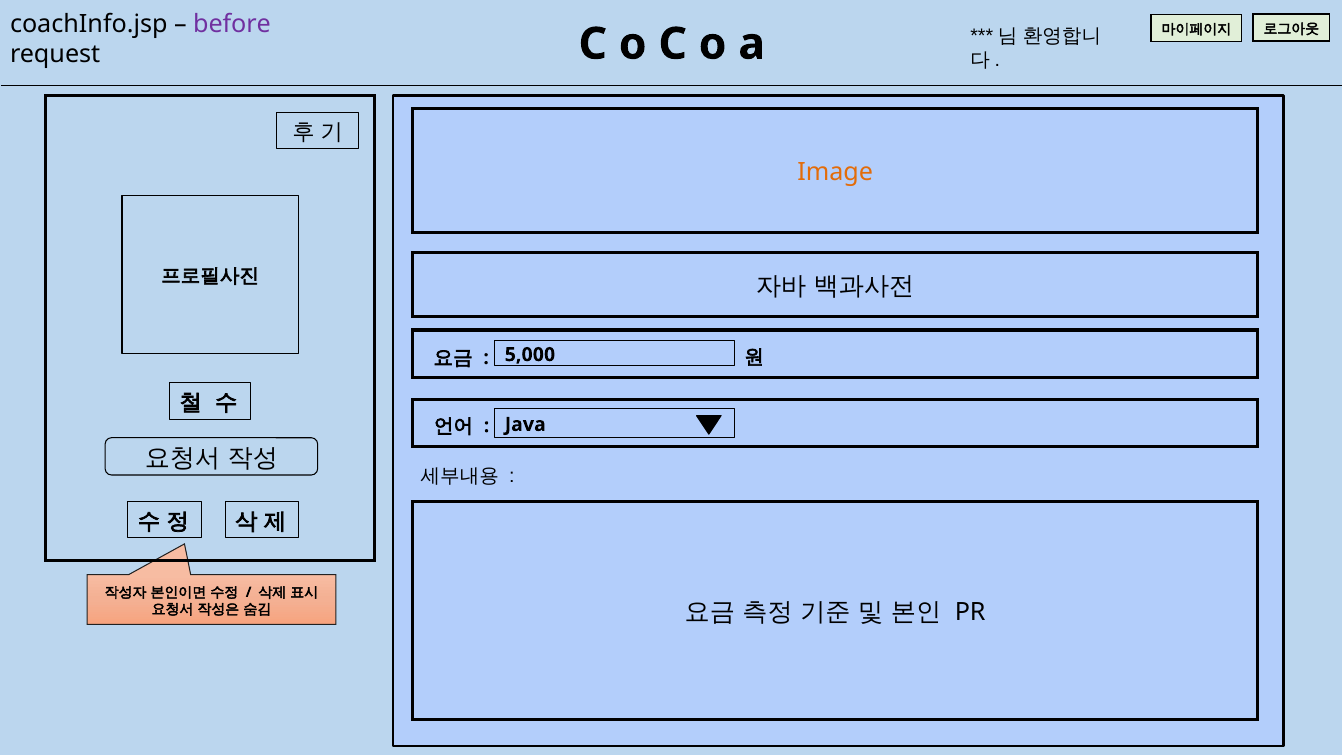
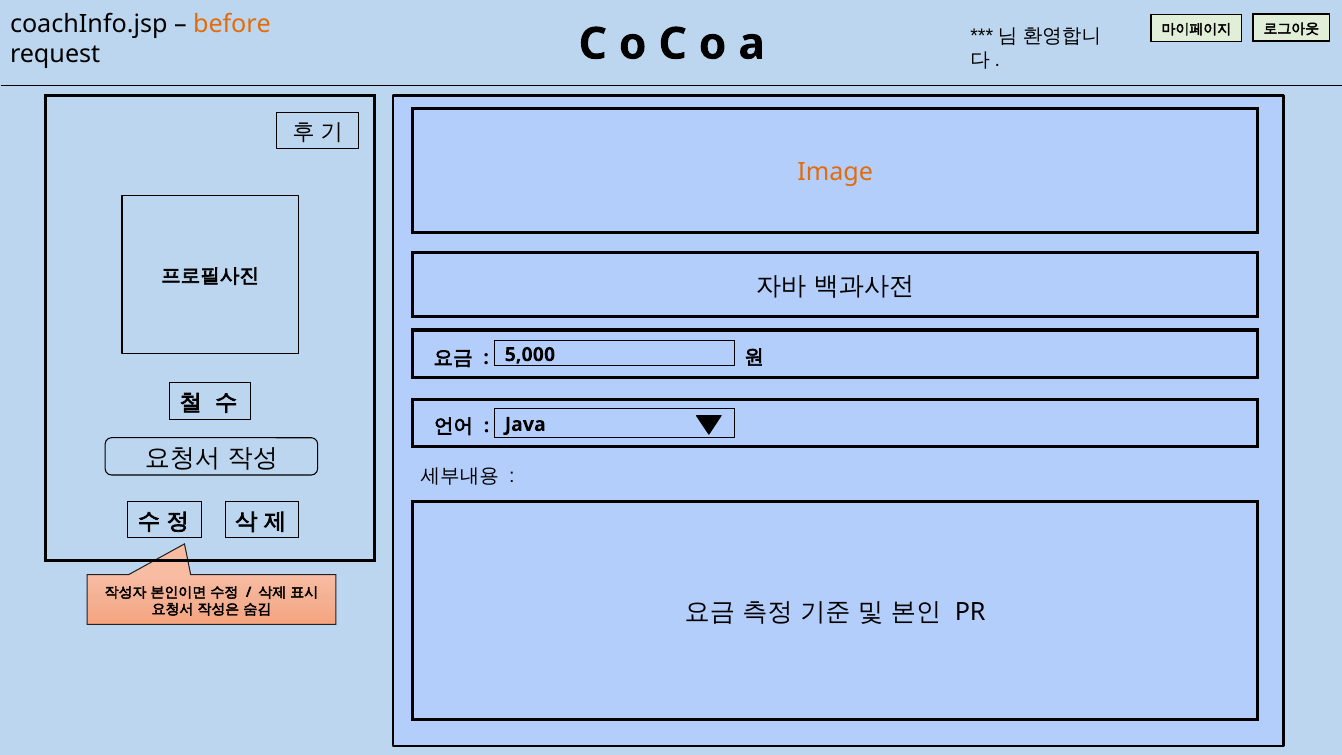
before colour: purple -> orange
